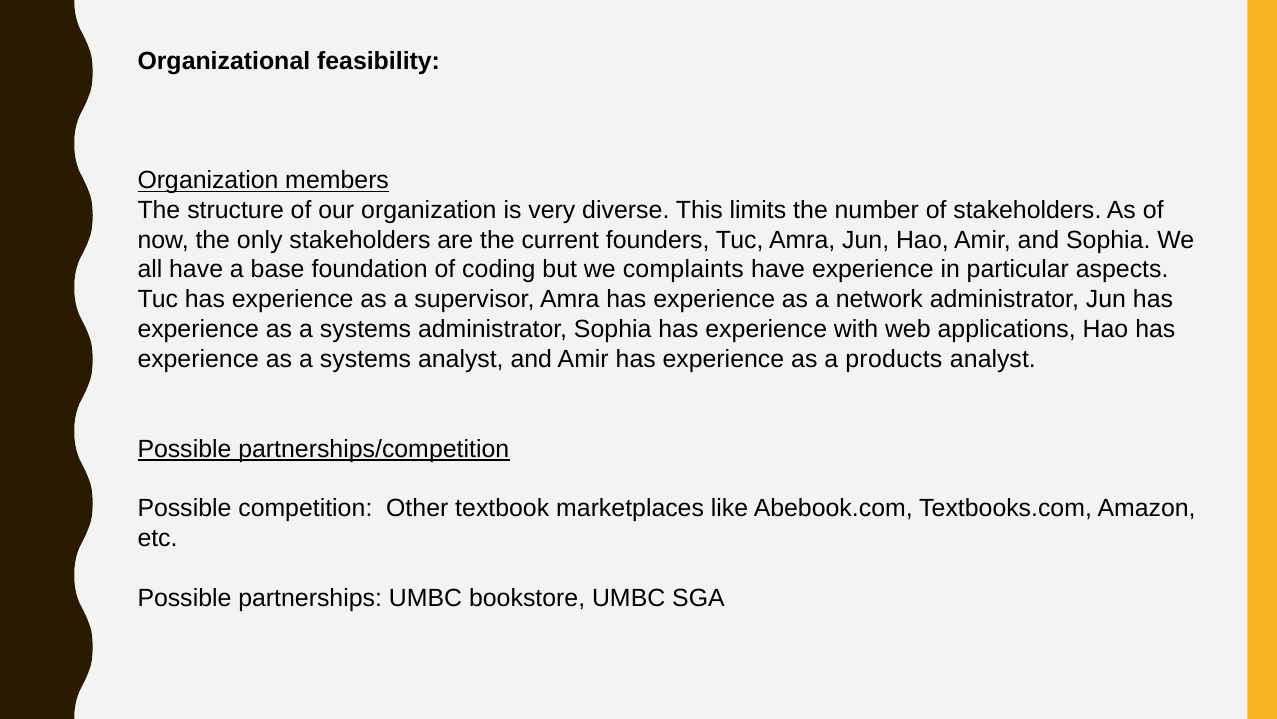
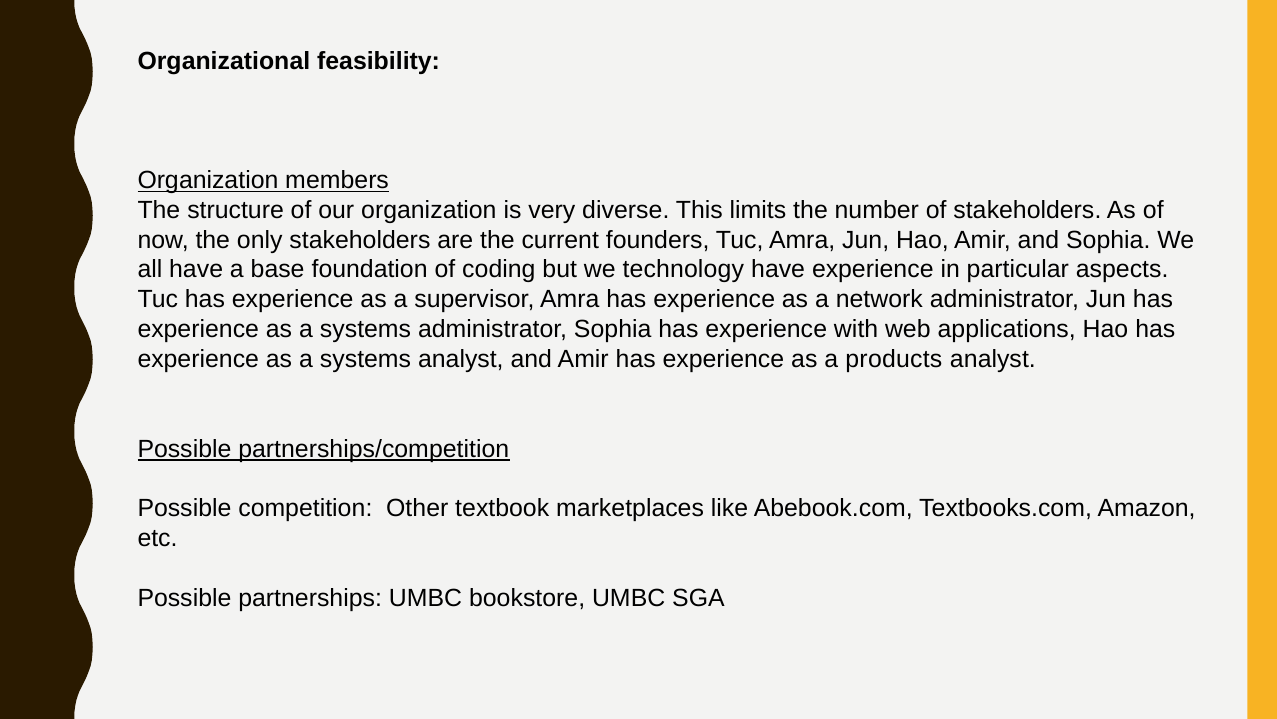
complaints: complaints -> technology
